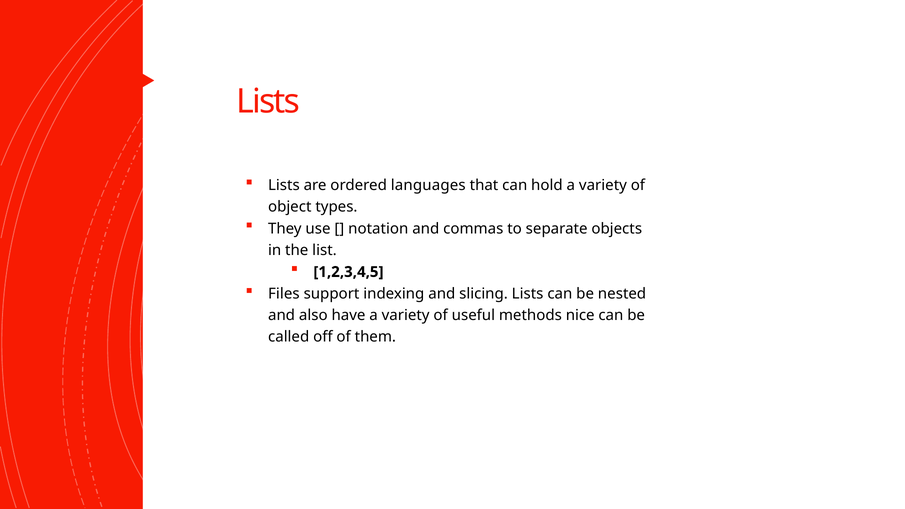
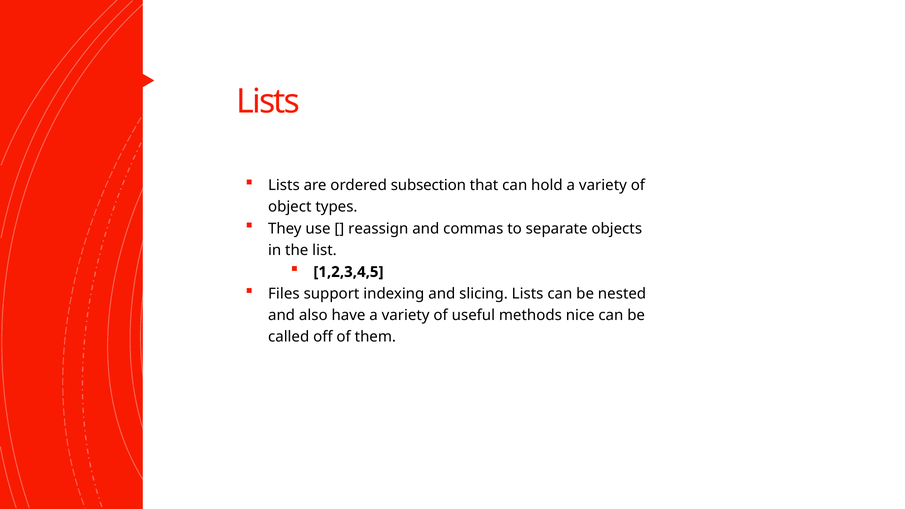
languages: languages -> subsection
notation: notation -> reassign
